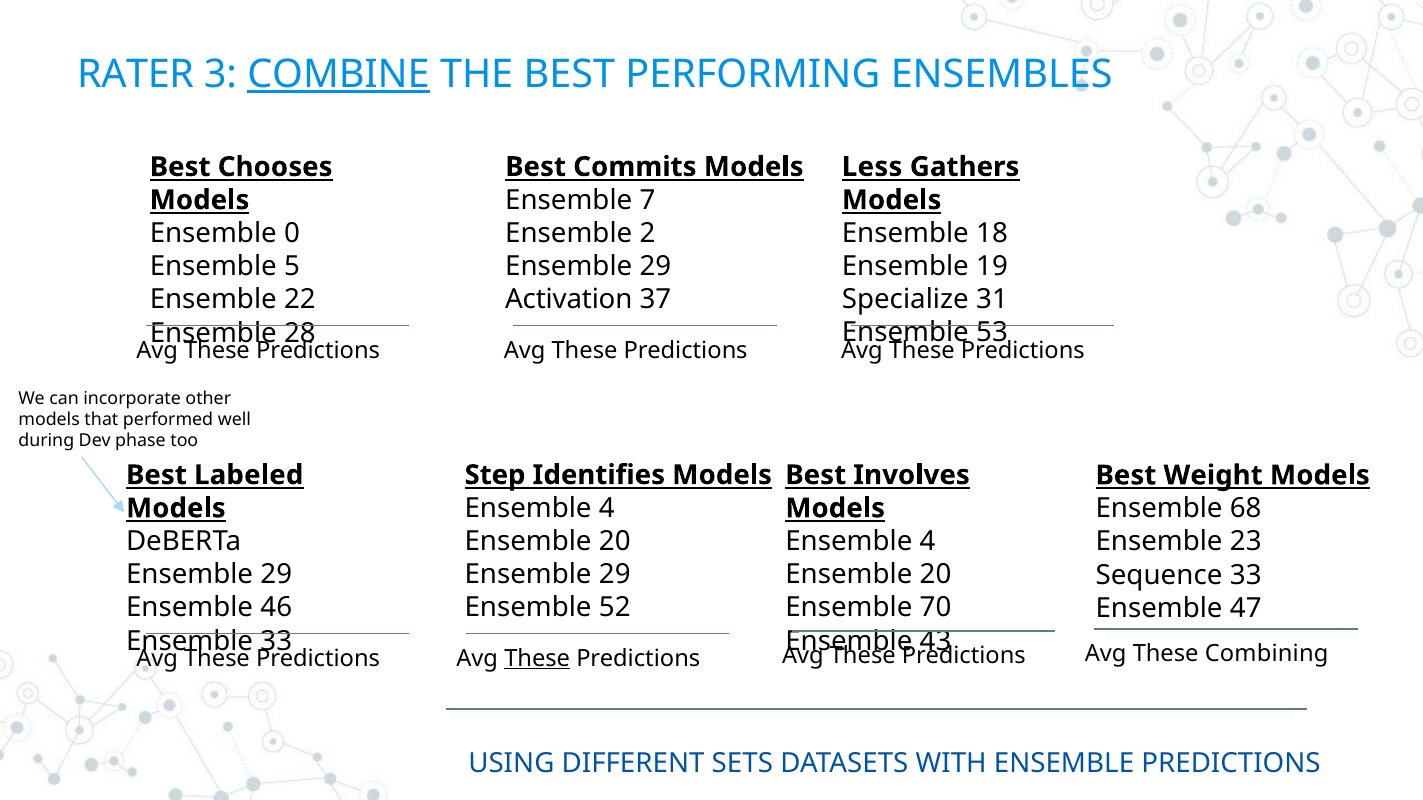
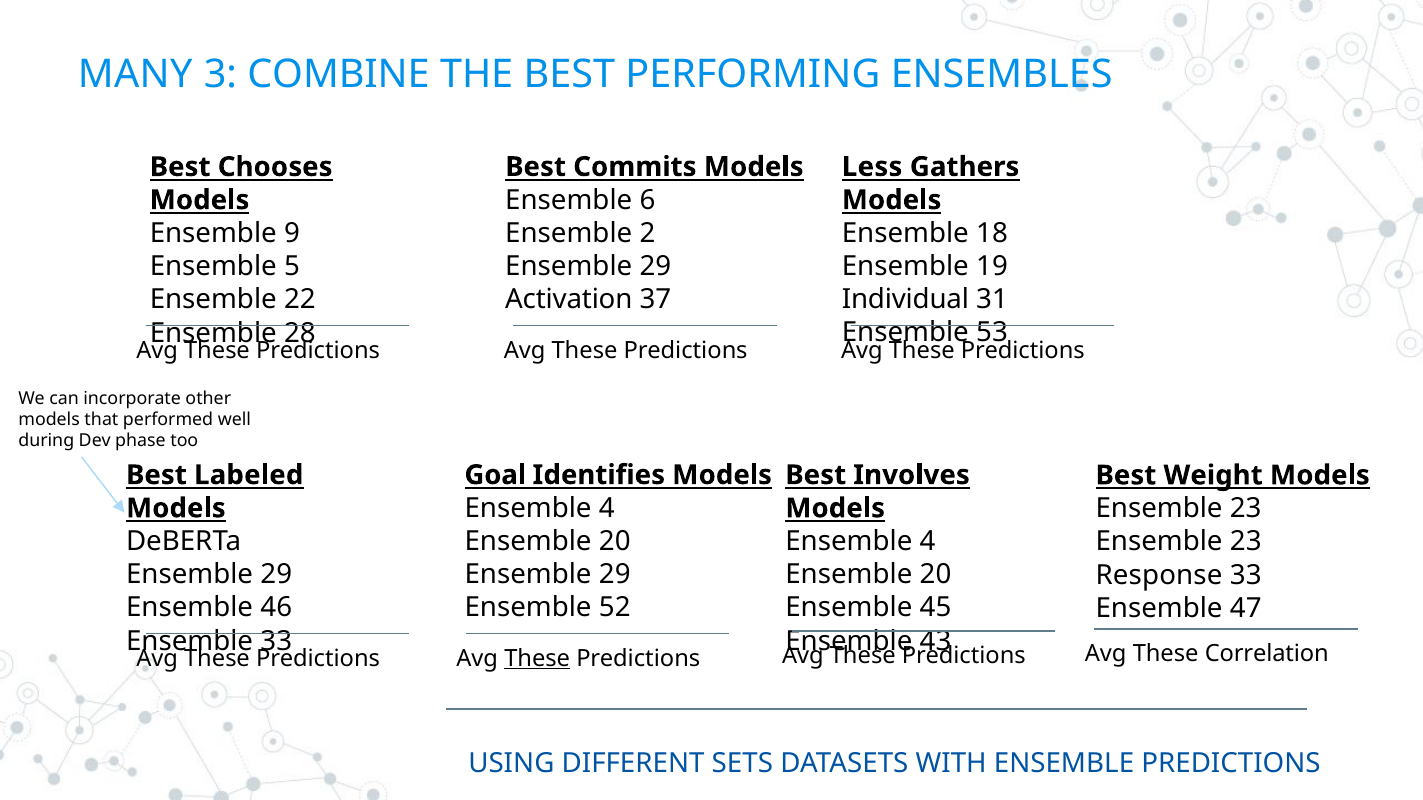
RATER: RATER -> MANY
COMBINE underline: present -> none
7: 7 -> 6
0: 0 -> 9
Specialize: Specialize -> Individual
Step: Step -> Goal
68 at (1246, 509): 68 -> 23
Sequence: Sequence -> Response
70: 70 -> 45
Combining: Combining -> Correlation
